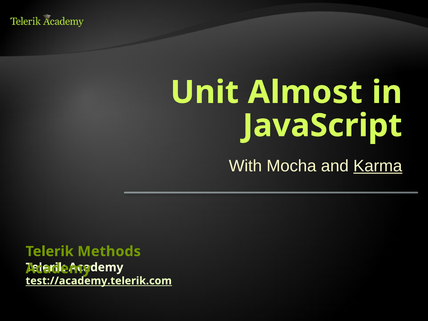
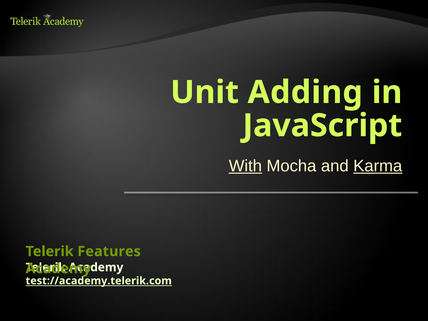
Almost: Almost -> Adding
With underline: none -> present
Methods: Methods -> Features
